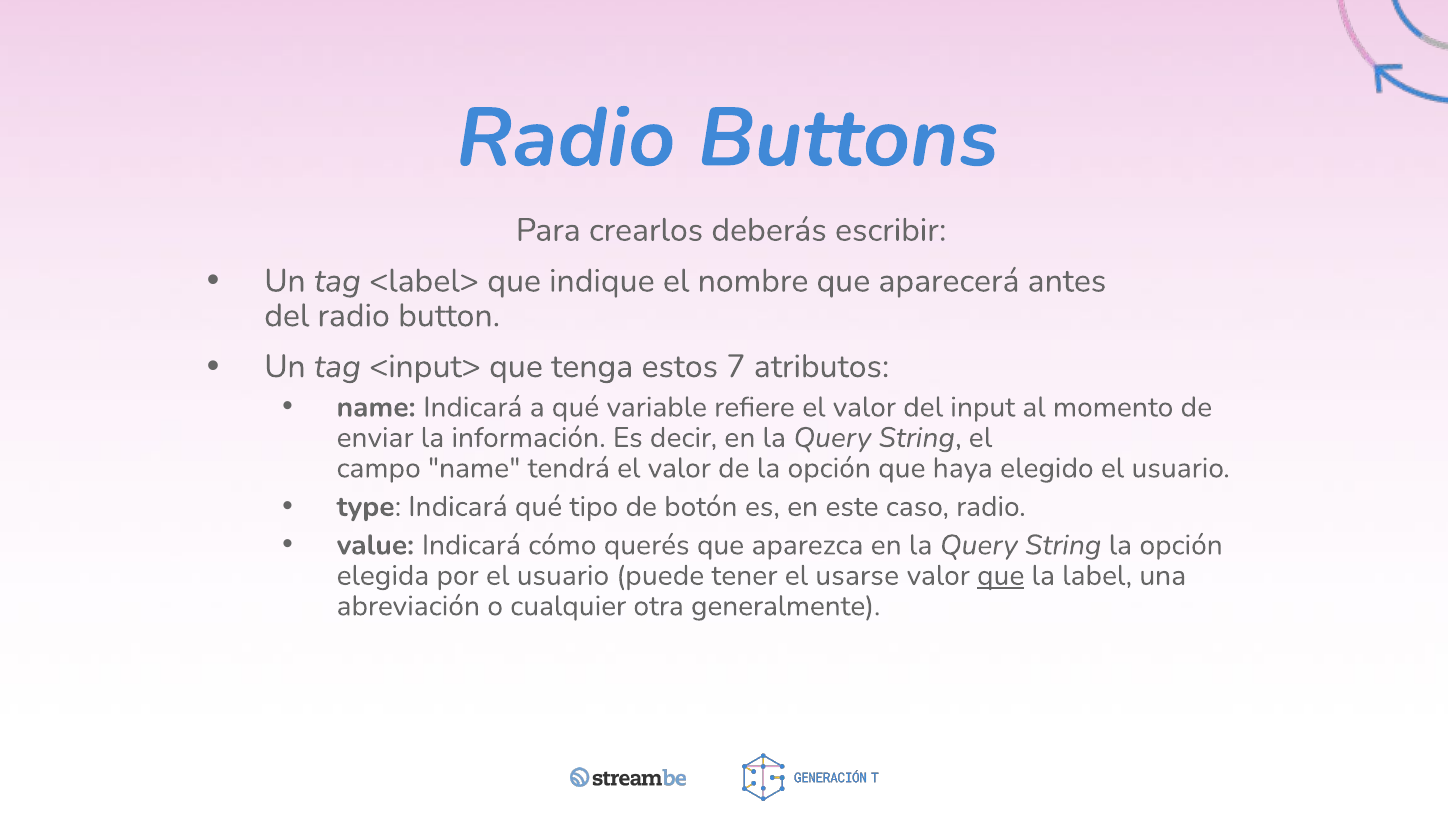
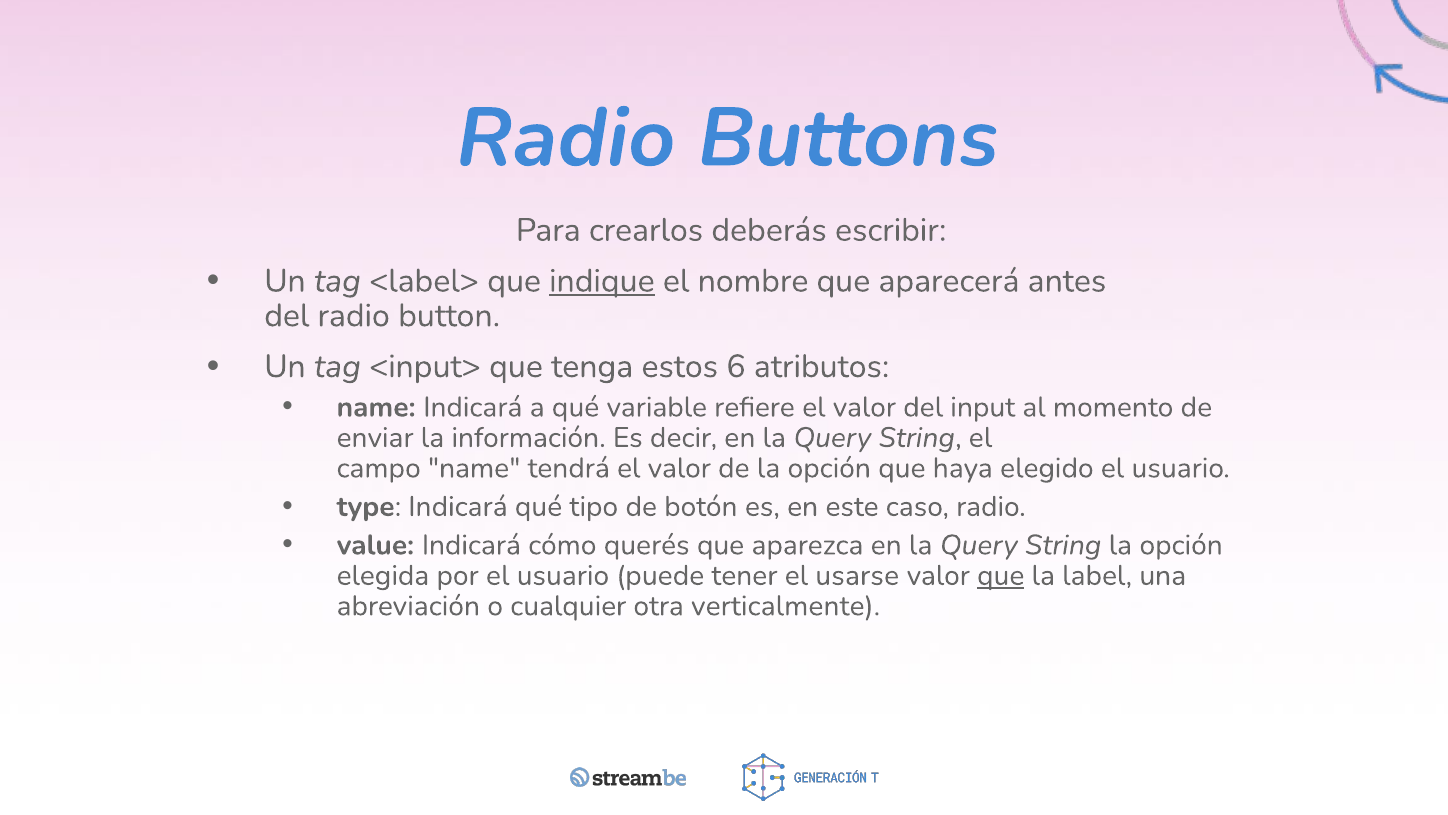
indique underline: none -> present
7: 7 -> 6
generalmente: generalmente -> verticalmente
